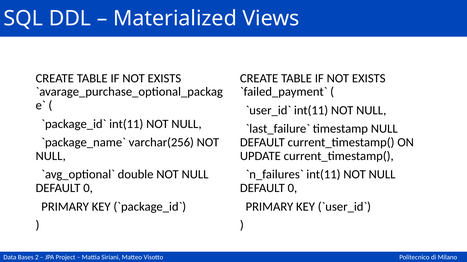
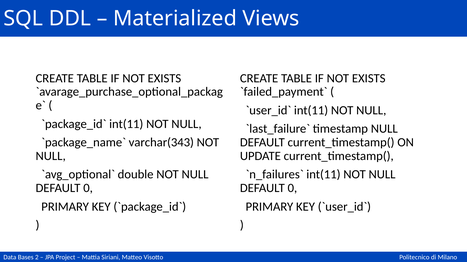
varchar(256: varchar(256 -> varchar(343
